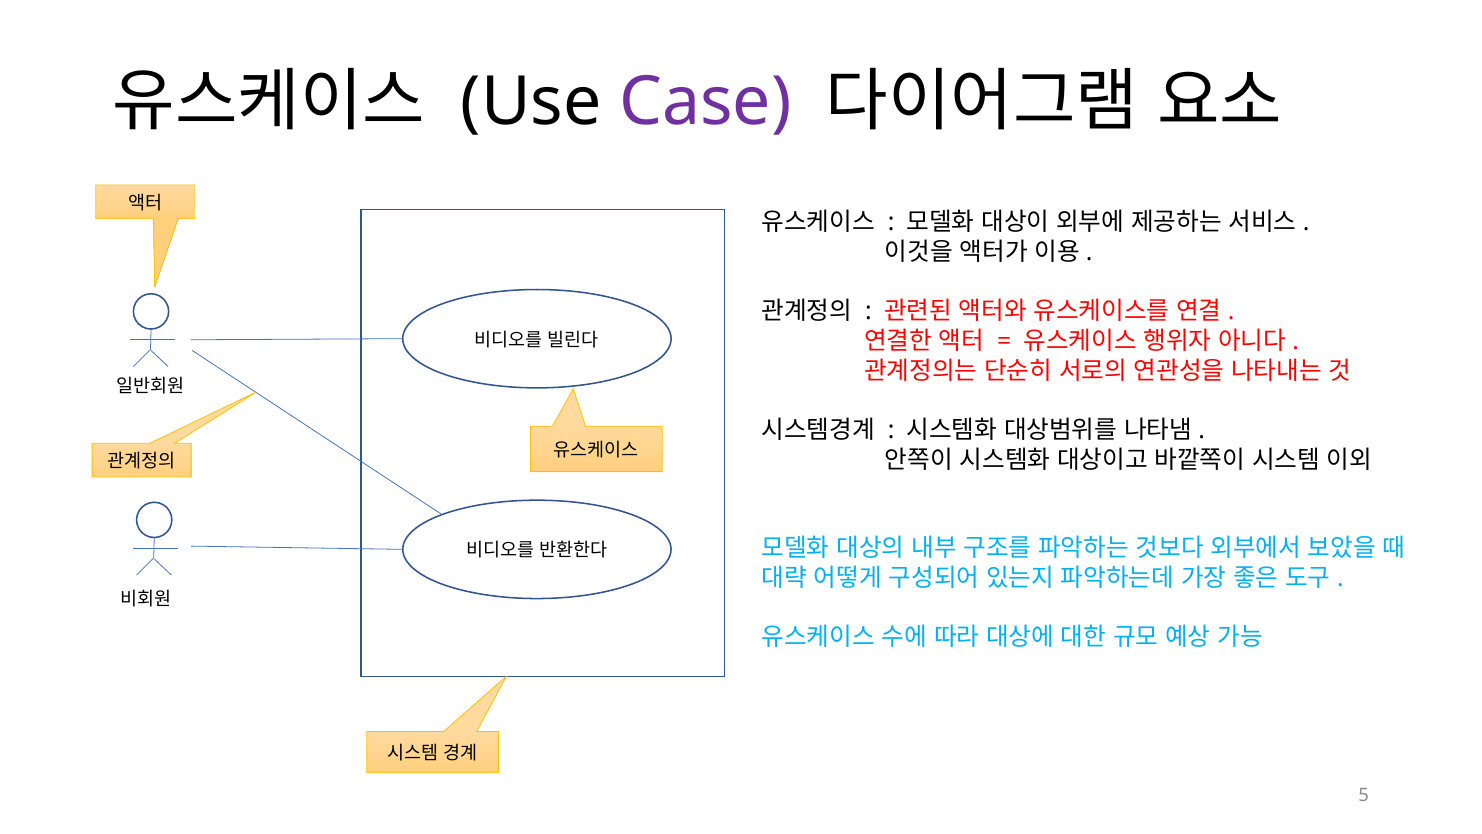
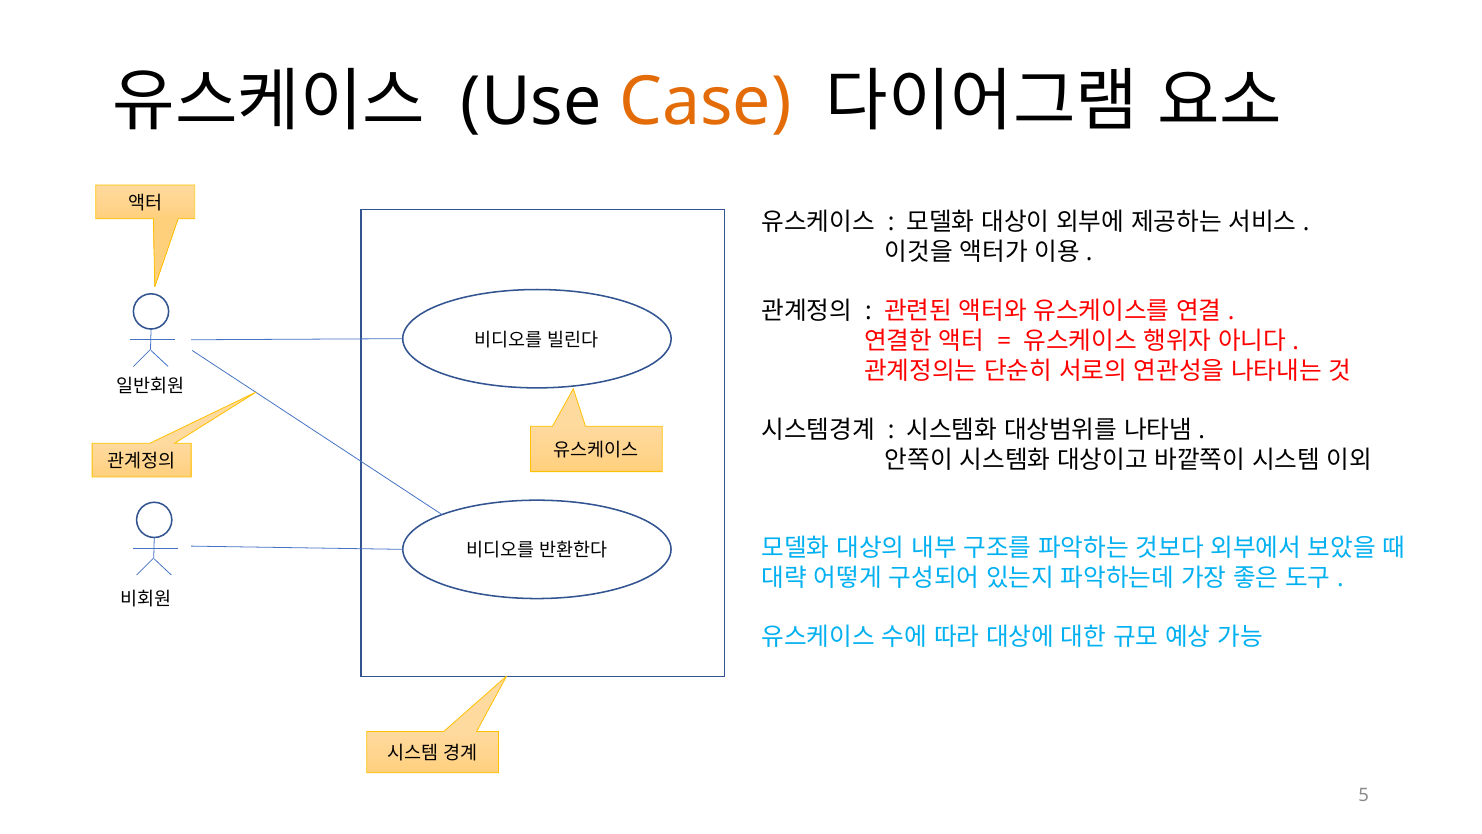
Case colour: purple -> orange
